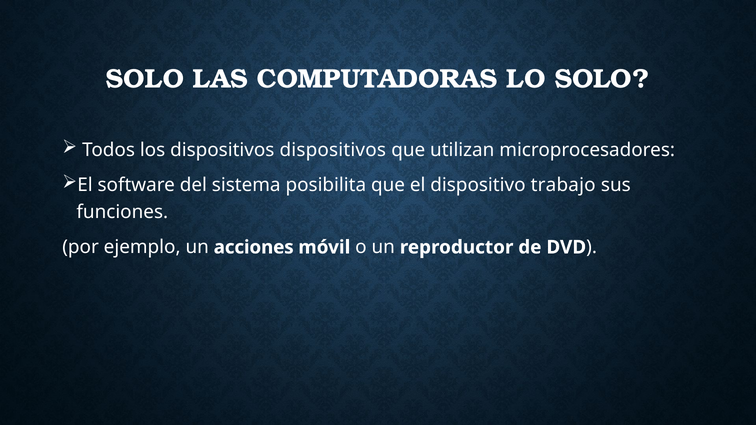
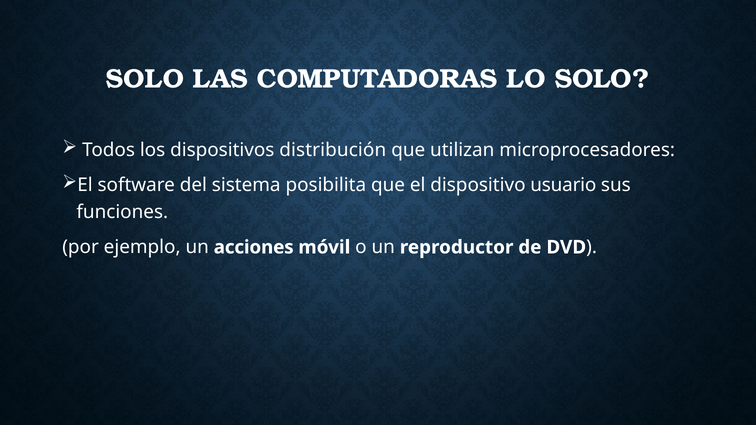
dispositivos dispositivos: dispositivos -> distribución
trabajo: trabajo -> usuario
